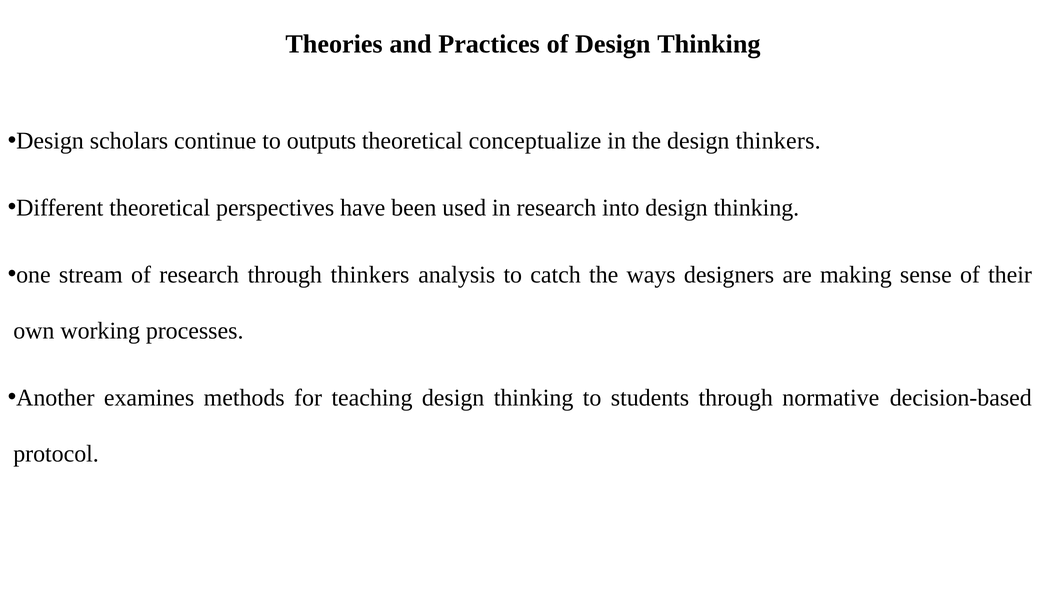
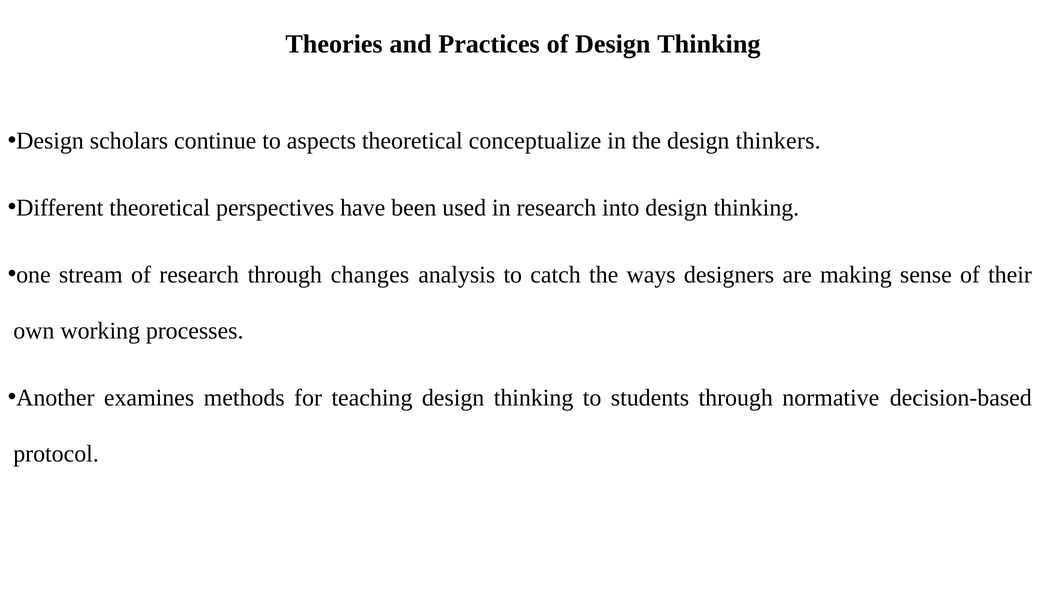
outputs: outputs -> aspects
through thinkers: thinkers -> changes
